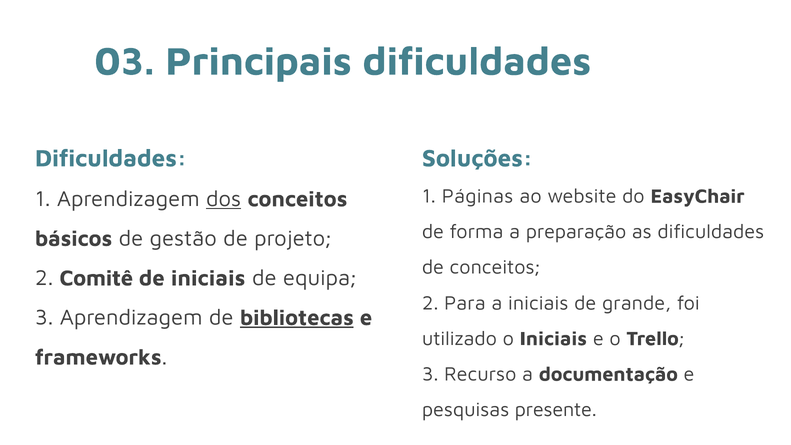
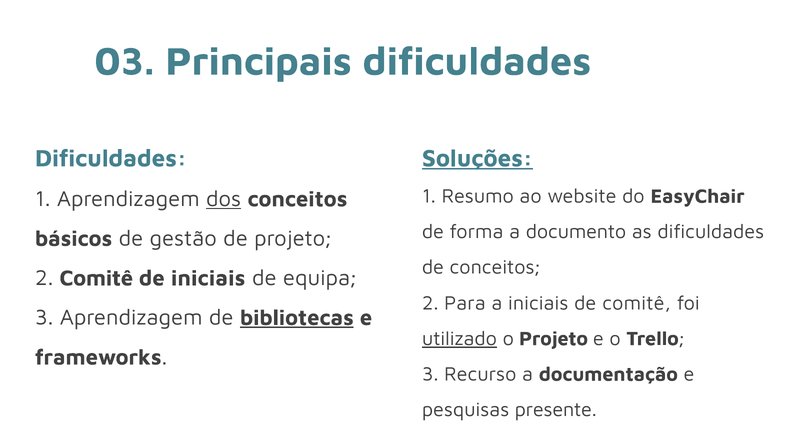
Soluções underline: none -> present
Páginas: Páginas -> Resumo
preparação: preparação -> documento
de grande: grande -> comitê
utilizado underline: none -> present
o Iniciais: Iniciais -> Projeto
